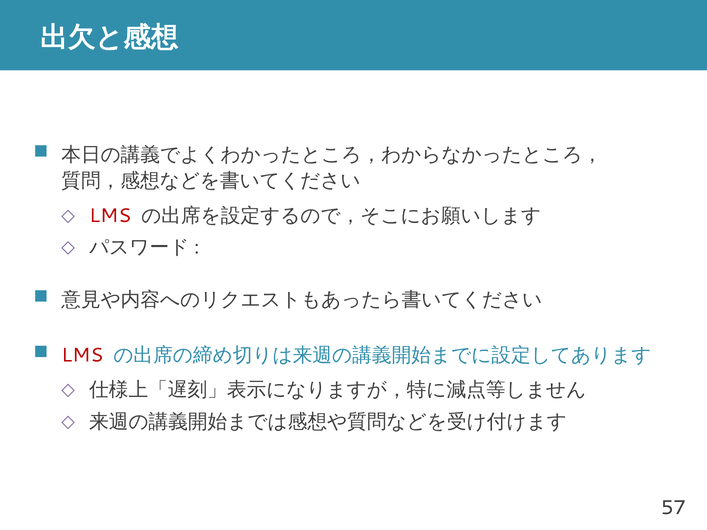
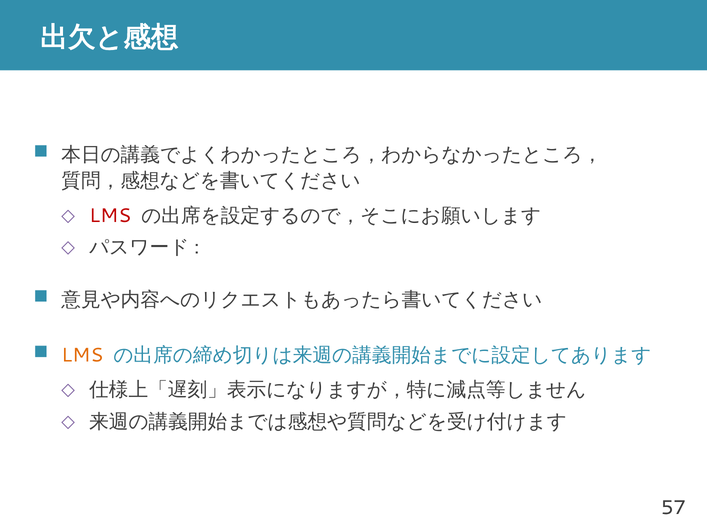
LMS at (82, 355) colour: red -> orange
